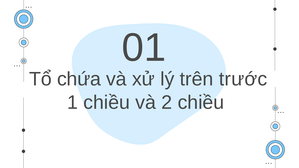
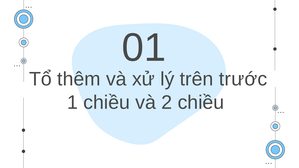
chứa: chứa -> thêm
